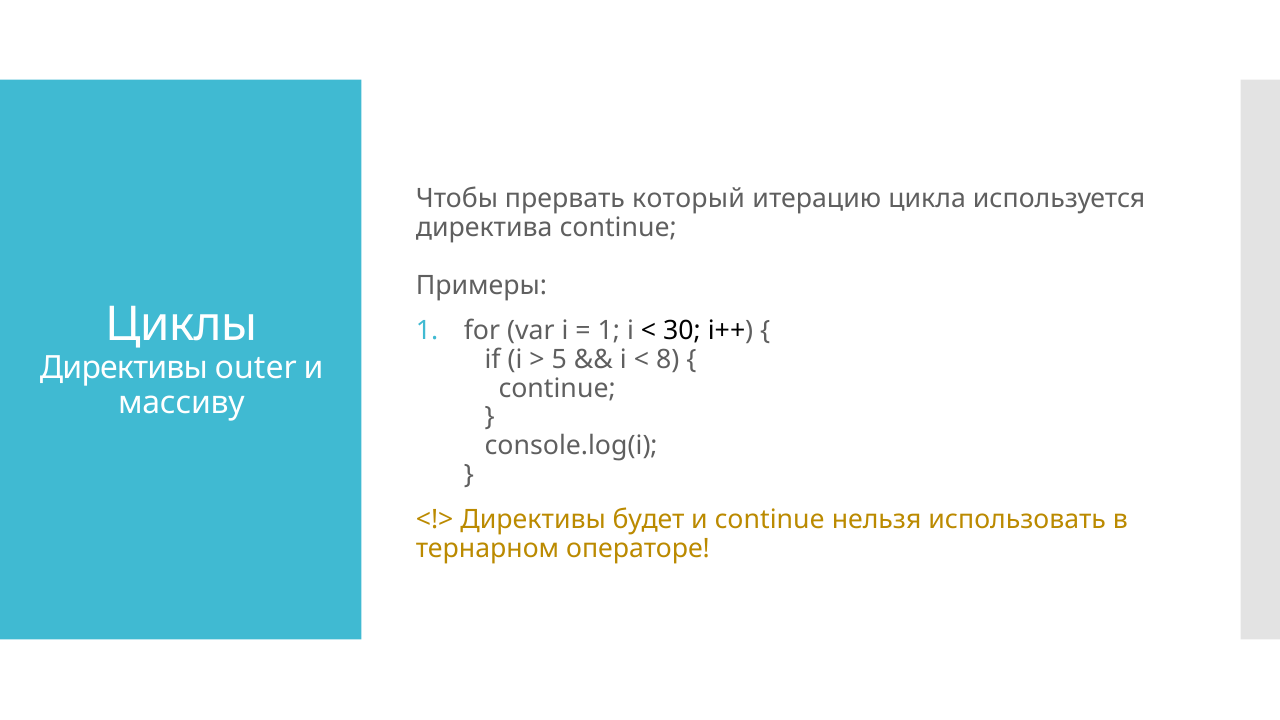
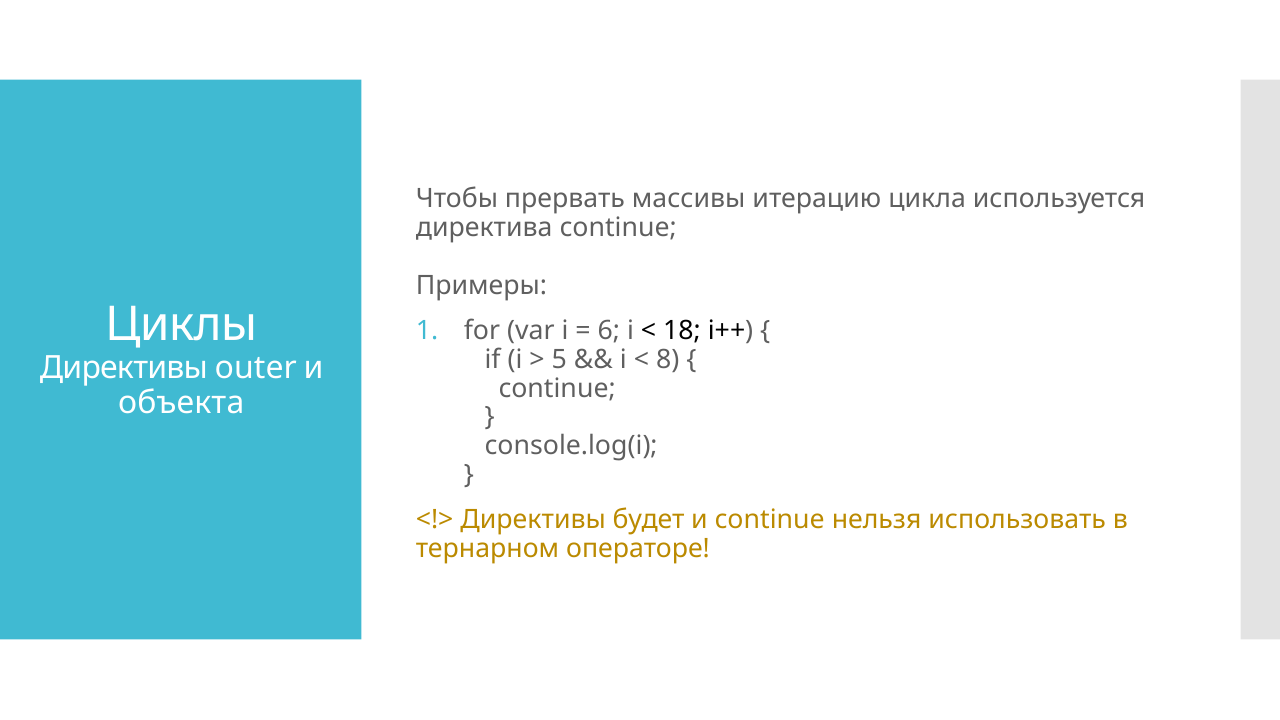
который: который -> массивы
1 at (609, 331): 1 -> 6
30: 30 -> 18
массиву: массиву -> объекта
